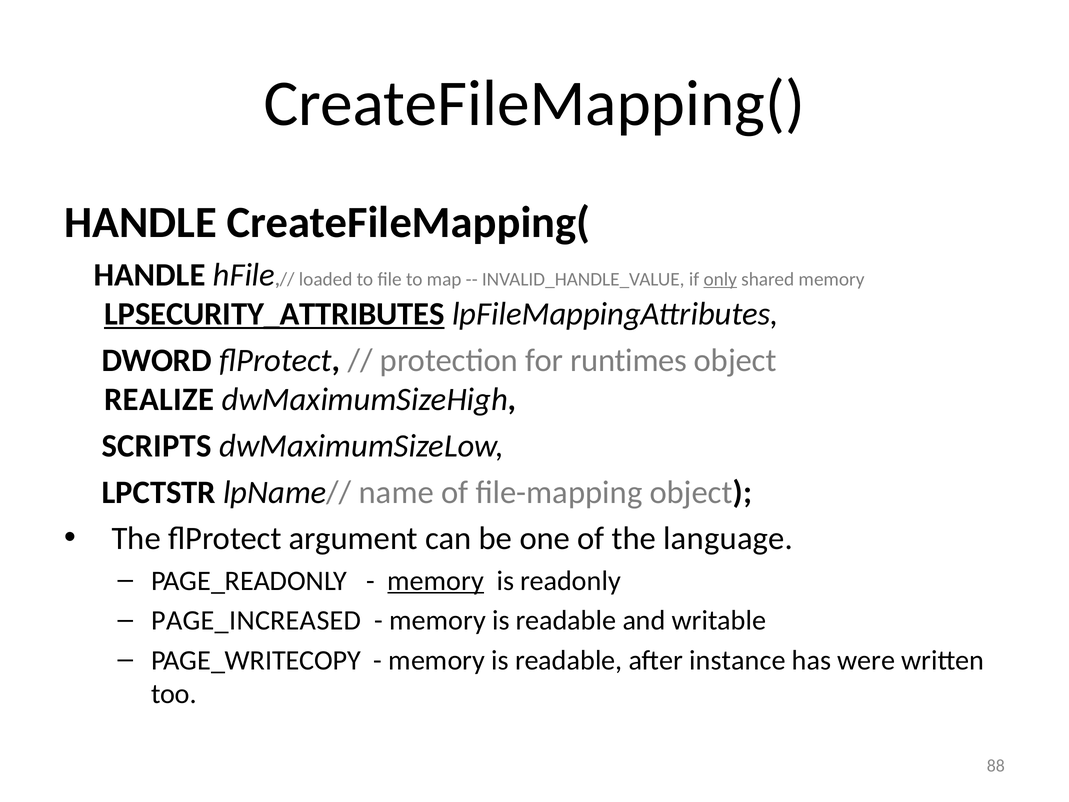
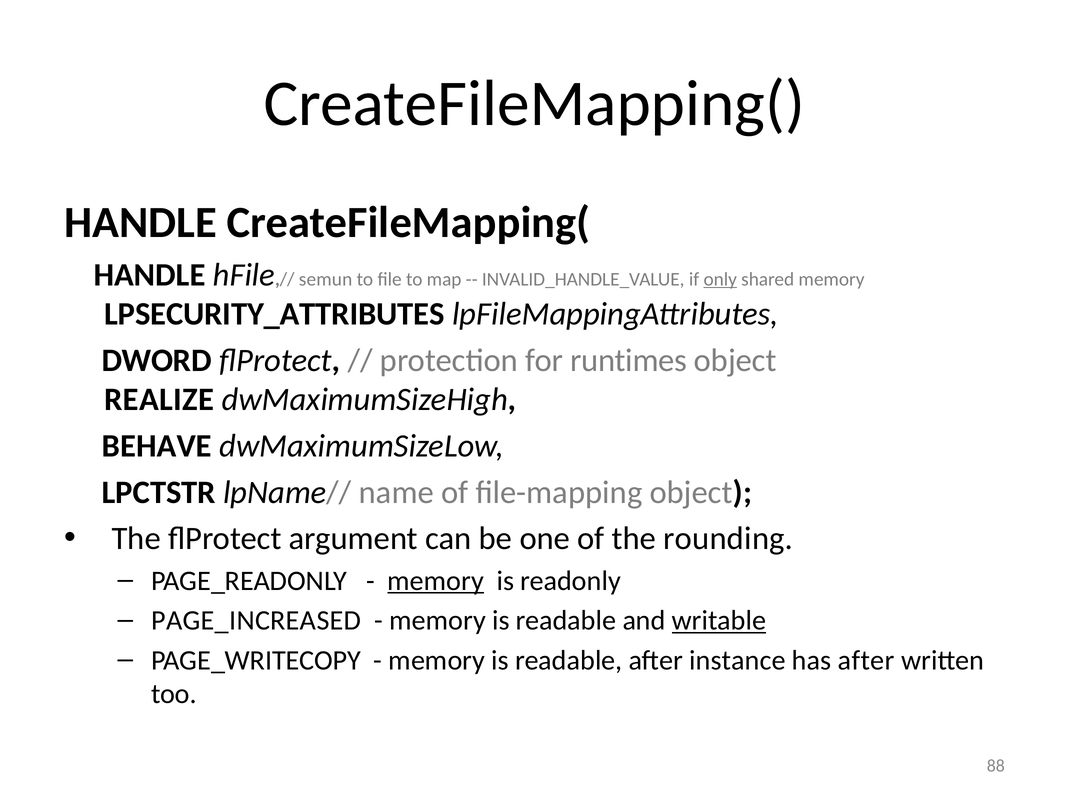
loaded: loaded -> semun
LPSECURITY_ATTRIBUTES underline: present -> none
SCRIPTS: SCRIPTS -> BEHAVE
language: language -> rounding
writable underline: none -> present
has were: were -> after
